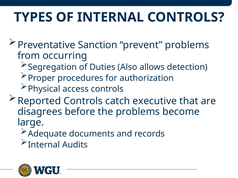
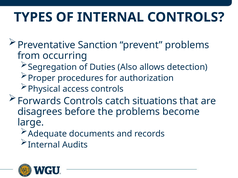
Reported: Reported -> Forwards
executive: executive -> situations
